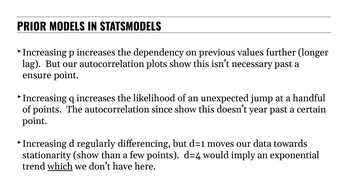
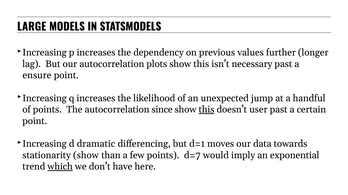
PRIOR: PRIOR -> LARGE
this at (207, 110) underline: none -> present
year: year -> user
regularly: regularly -> dramatic
d=4: d=4 -> d=7
